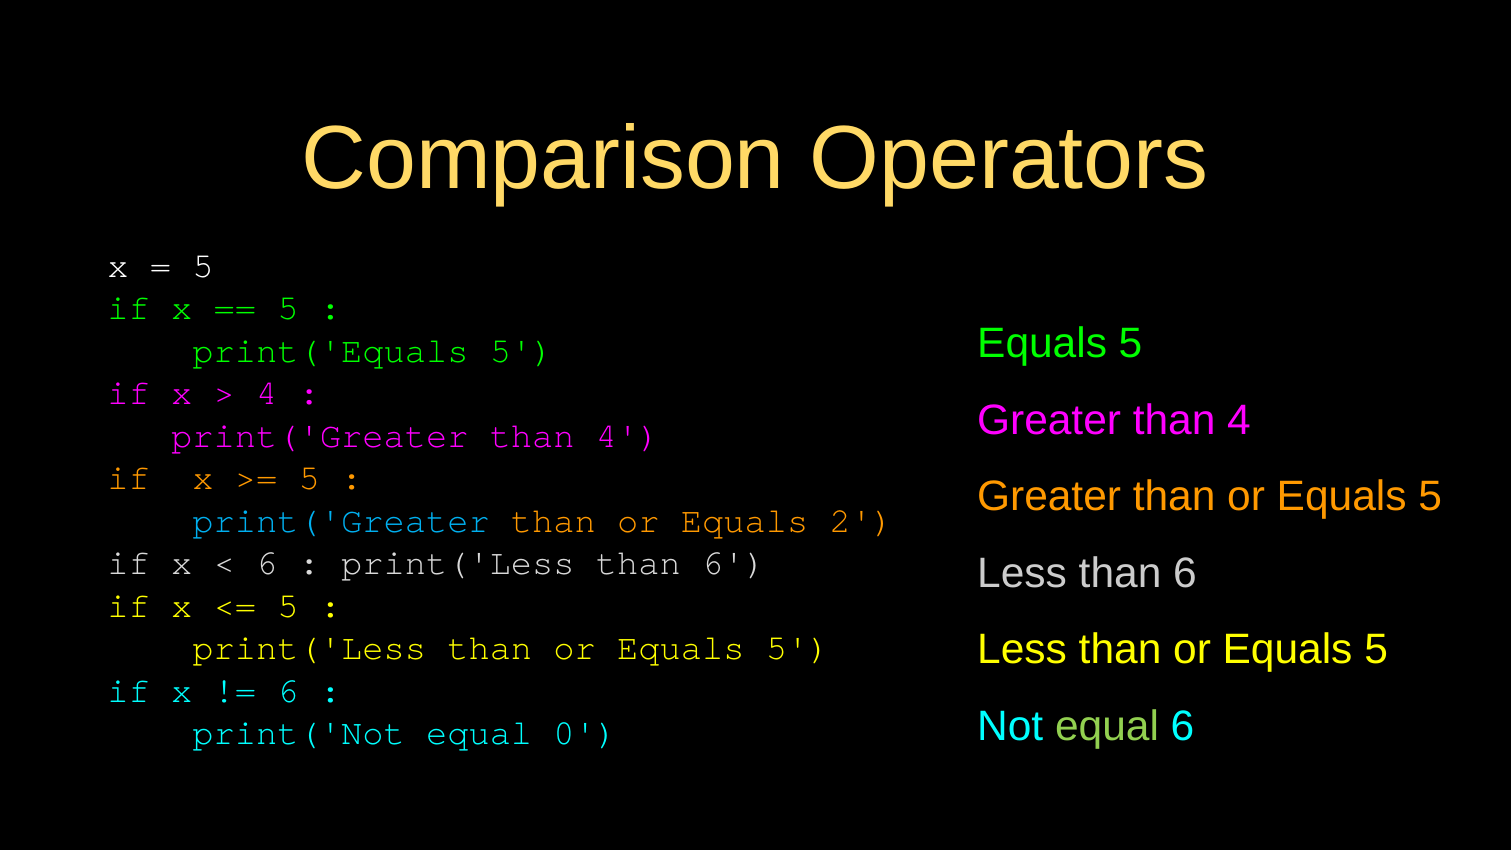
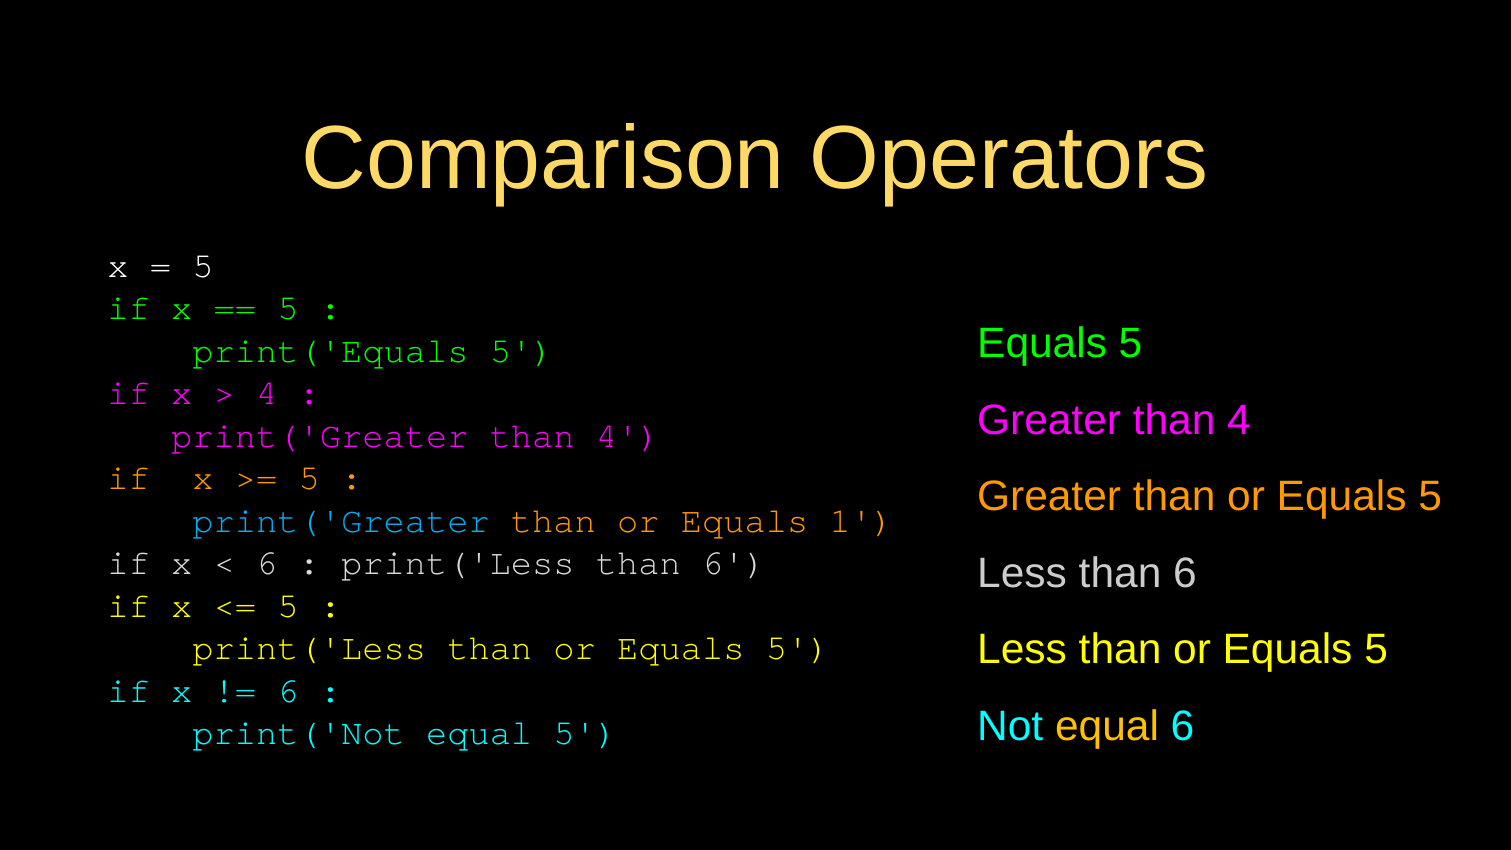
2: 2 -> 1
equal at (1107, 726) colour: light green -> yellow
equal 0: 0 -> 5
